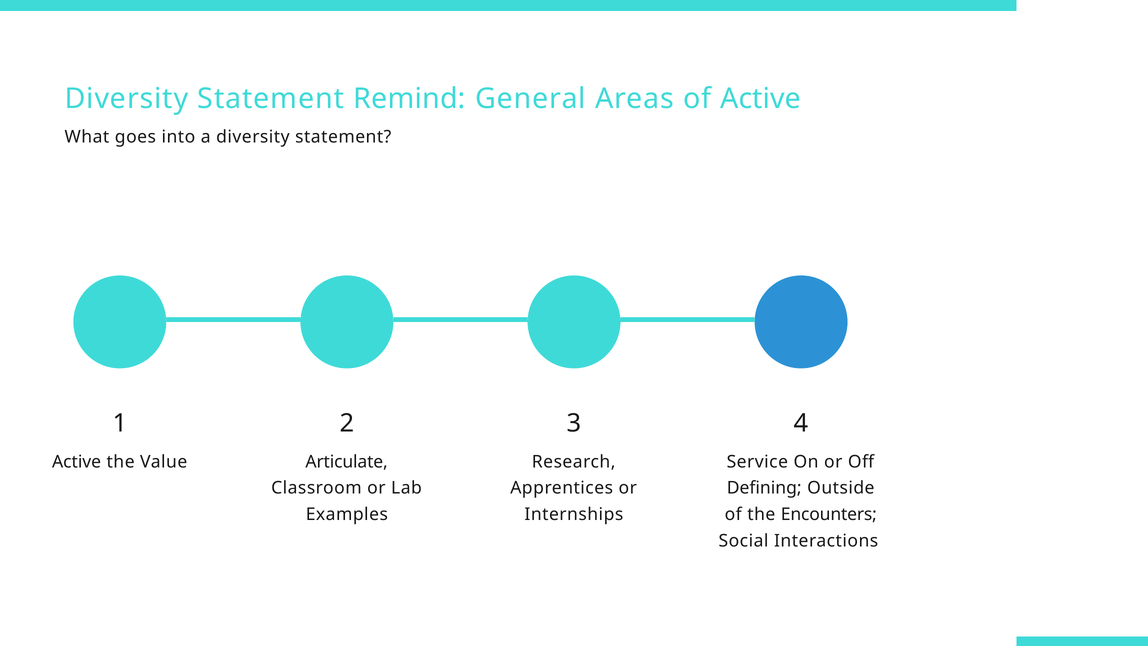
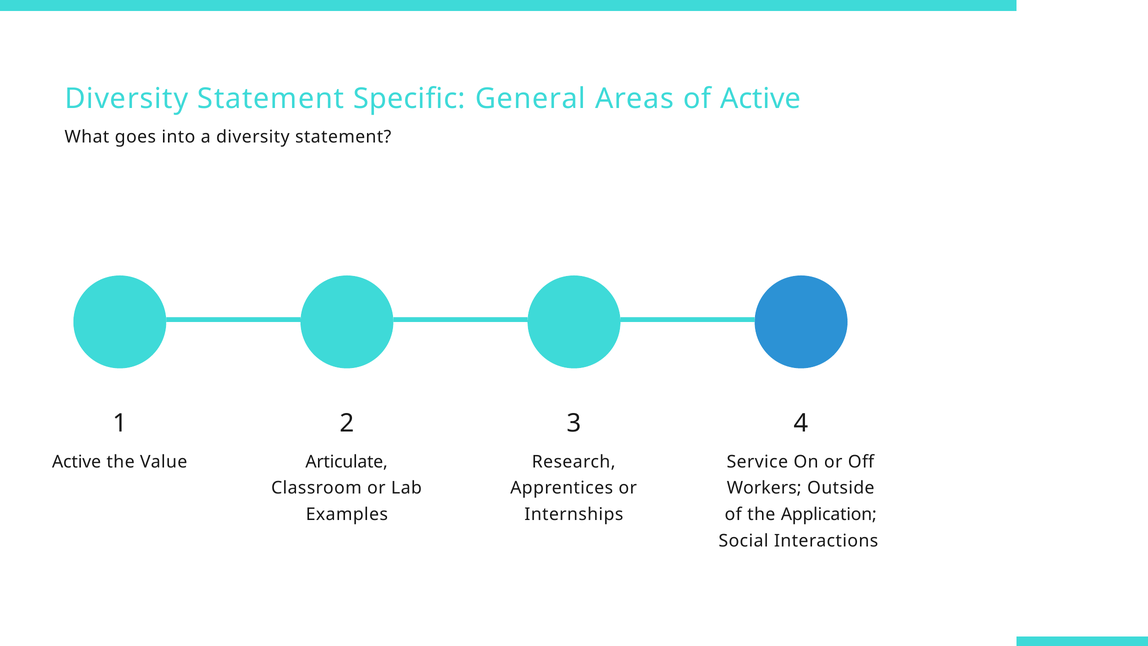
Remind: Remind -> Specific
Defining: Defining -> Workers
Encounters: Encounters -> Application
